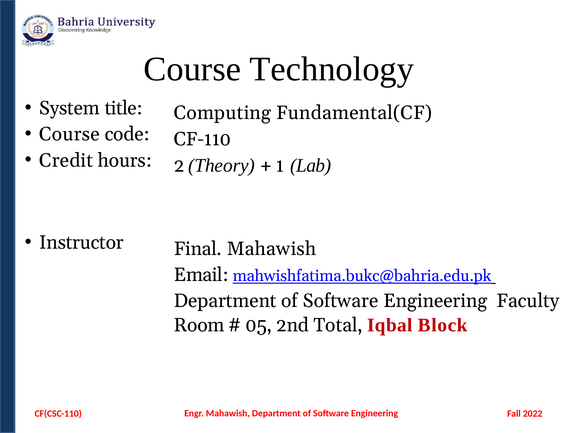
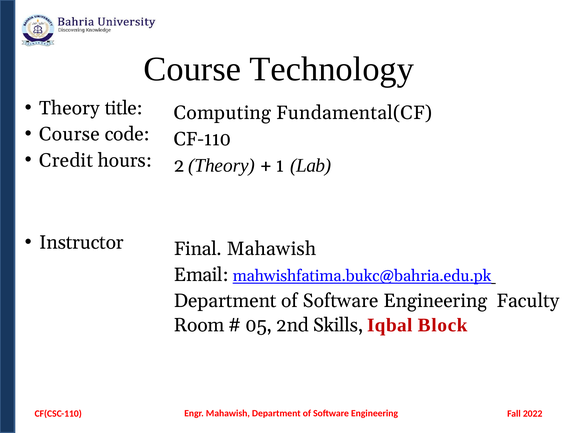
System at (70, 108): System -> Theory
Total: Total -> Skills
